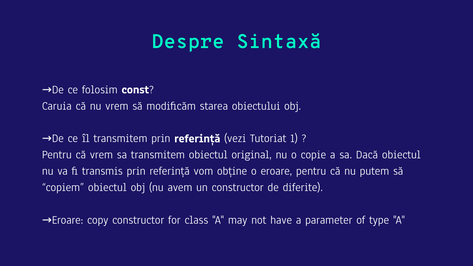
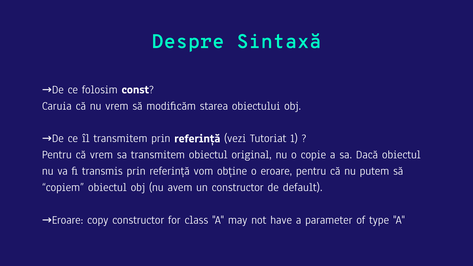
diferite: diferite -> default
